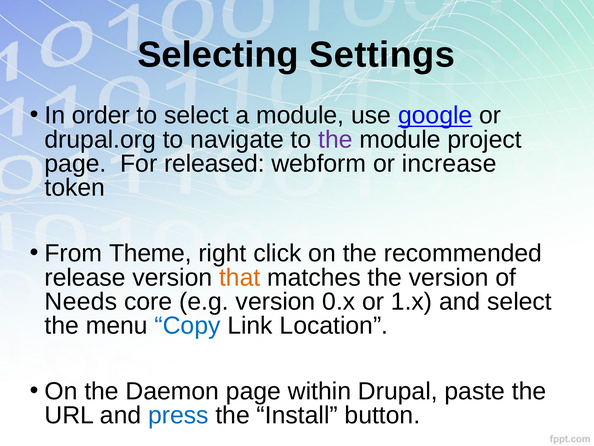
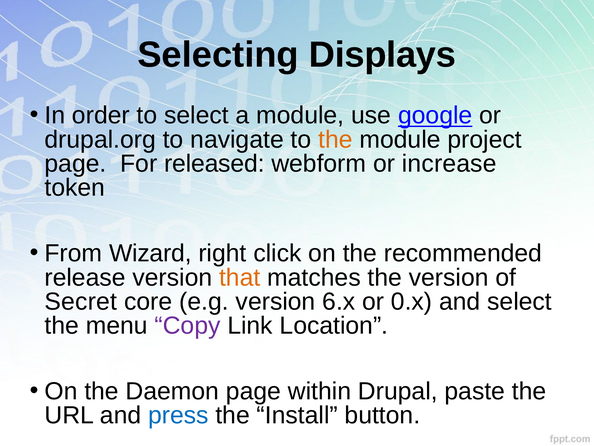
Settings: Settings -> Displays
the at (335, 139) colour: purple -> orange
Theme: Theme -> Wizard
Needs: Needs -> Secret
0.x: 0.x -> 6.x
1.x: 1.x -> 0.x
Copy colour: blue -> purple
